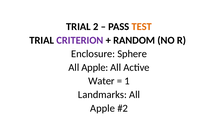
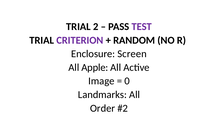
TEST colour: orange -> purple
Sphere: Sphere -> Screen
Water: Water -> Image
1: 1 -> 0
Apple at (103, 108): Apple -> Order
